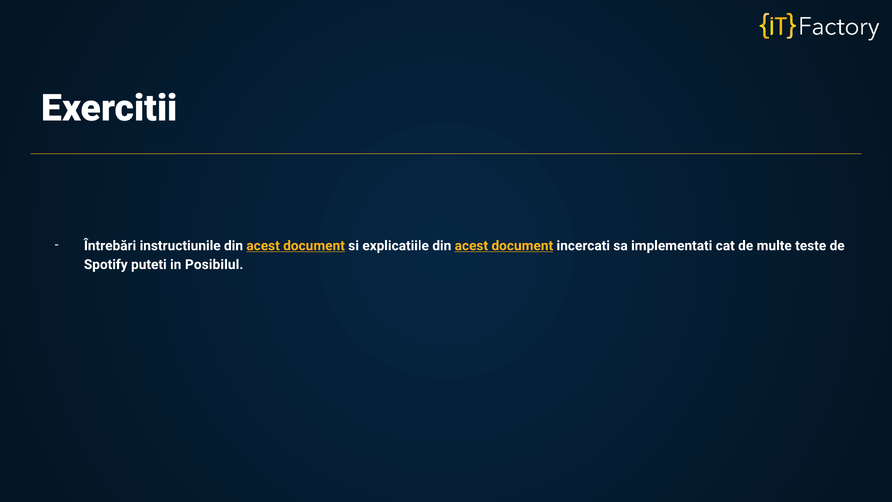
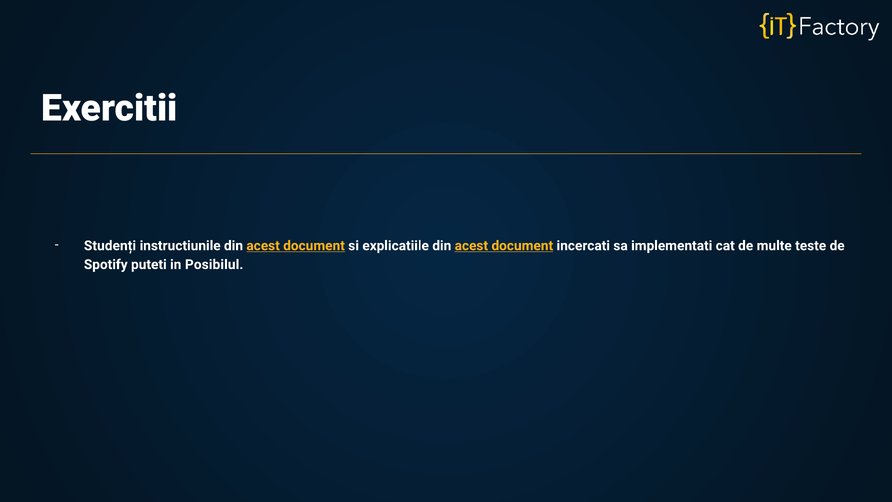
Întrebări: Întrebări -> Studenți
